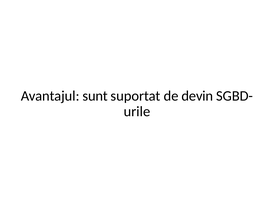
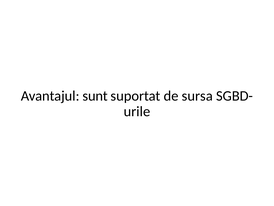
devin: devin -> sursa
